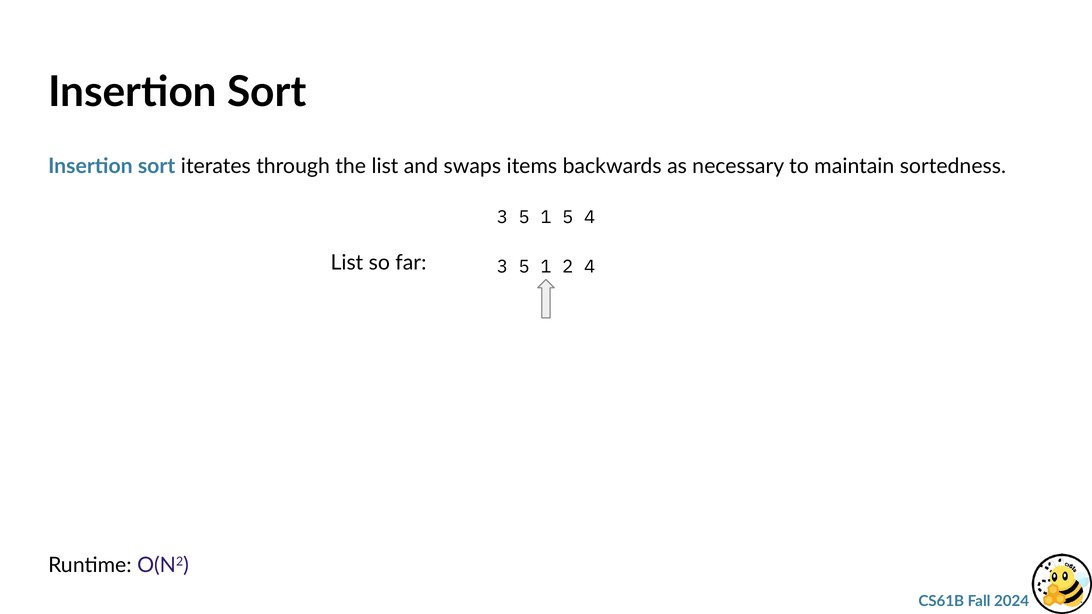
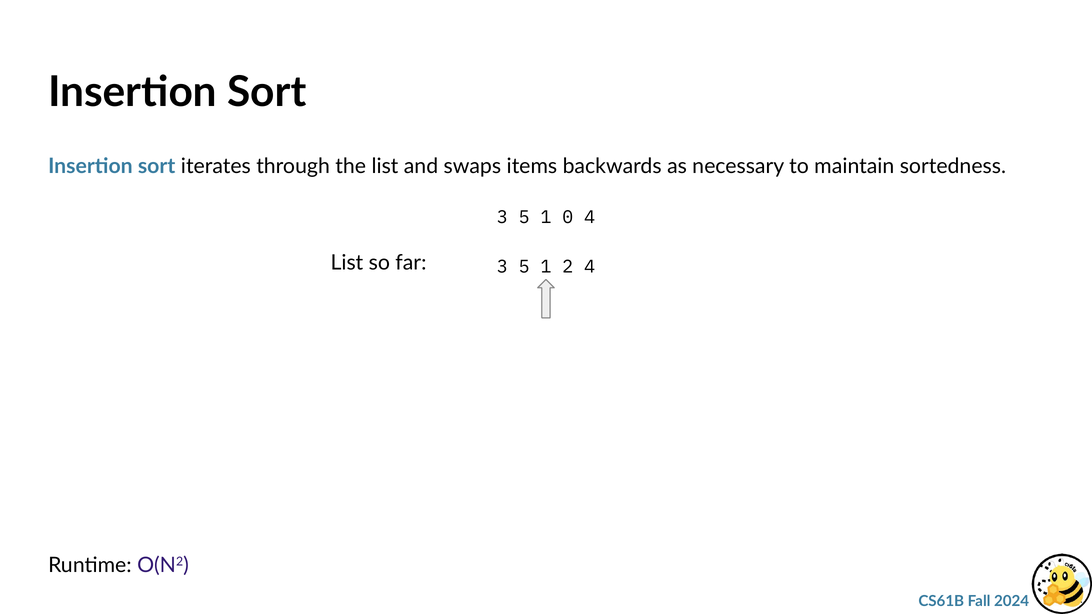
1 5: 5 -> 0
